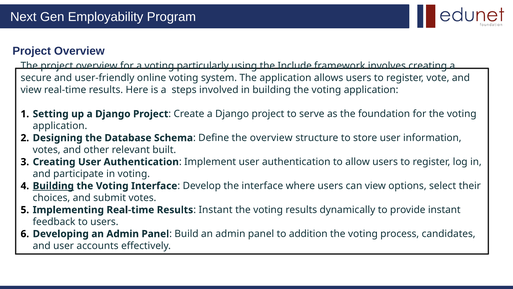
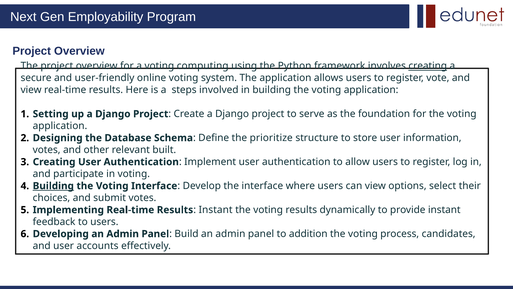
particularly: particularly -> computing
Include: Include -> Python
creating at (428, 66) underline: none -> present
the overview: overview -> prioritize
